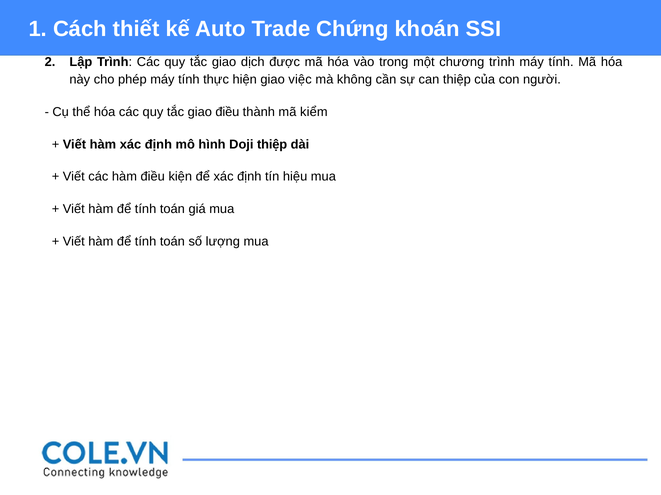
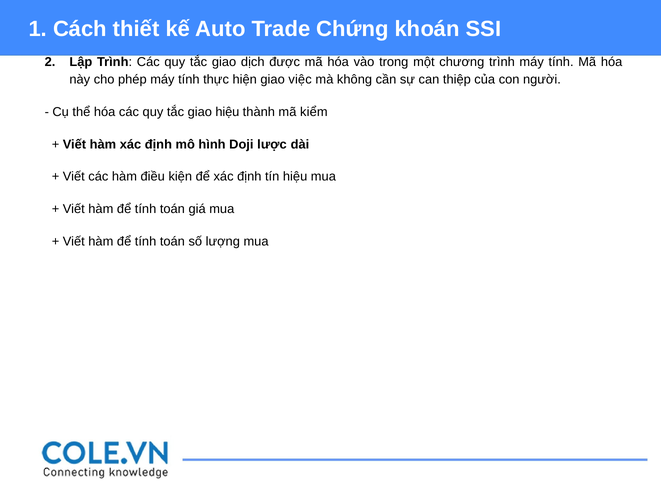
giao điều: điều -> hiệu
Doji thiệp: thiệp -> lược
